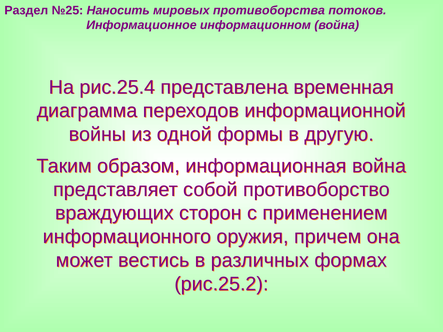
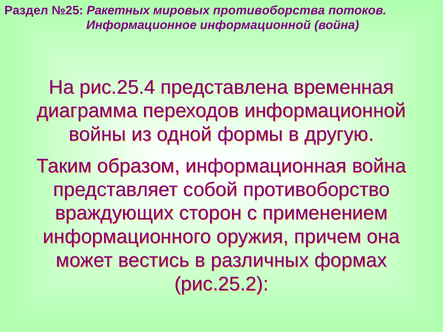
Наносить: Наносить -> Ракетных
Информационное информационном: информационном -> информационной
